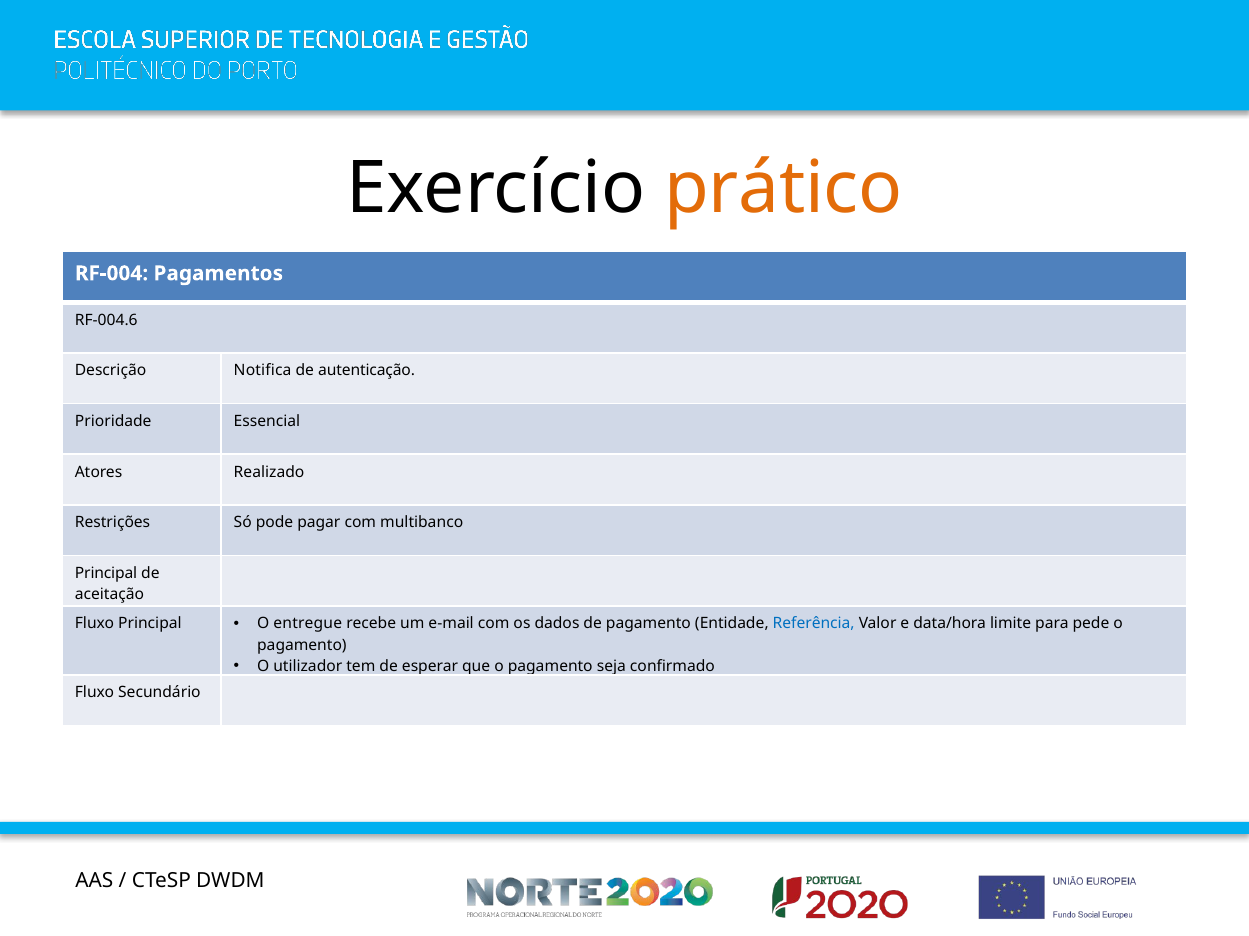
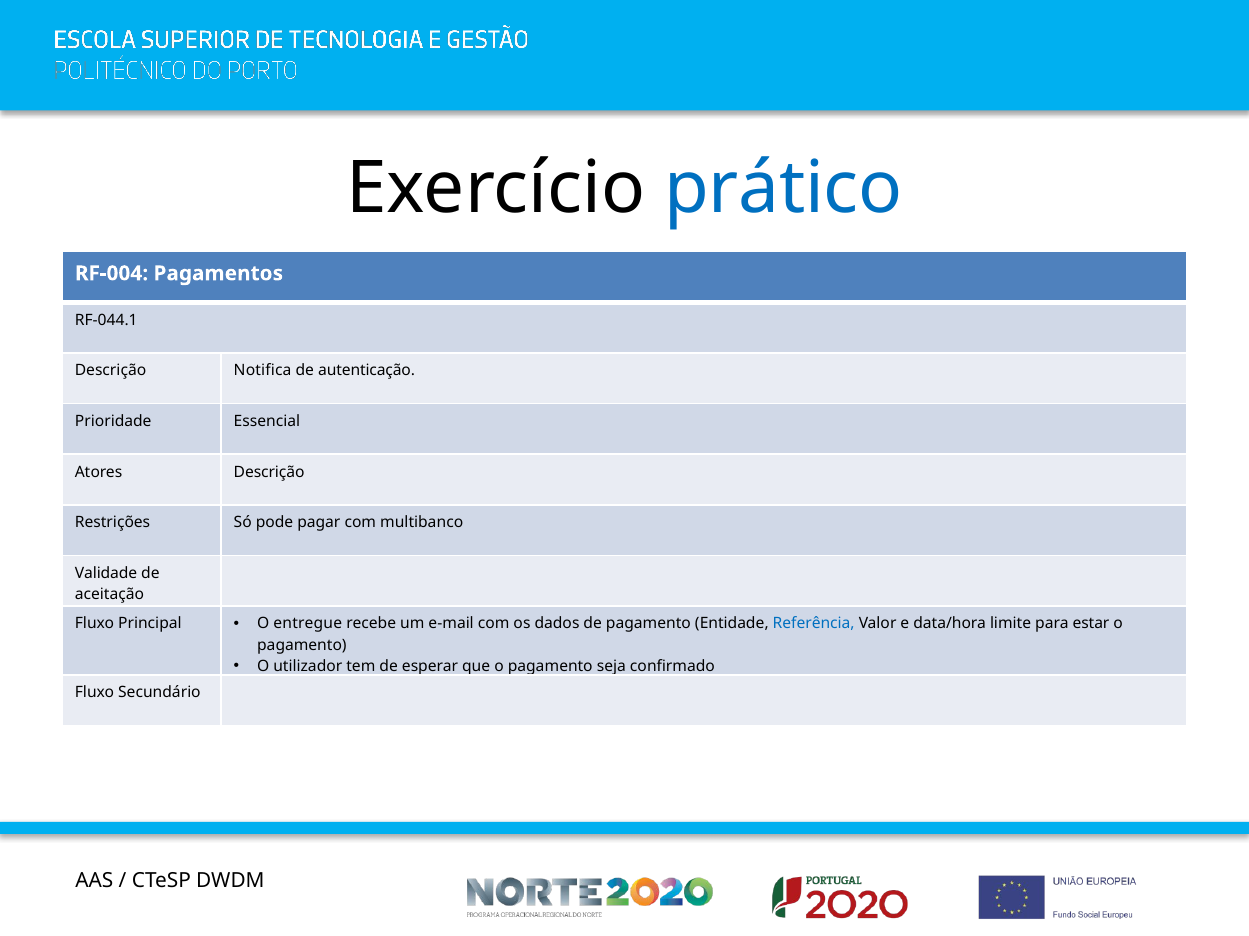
prático colour: orange -> blue
RF-004.6: RF-004.6 -> RF-044.1
Atores Realizado: Realizado -> Descrição
Principal at (106, 574): Principal -> Validade
pede: pede -> estar
